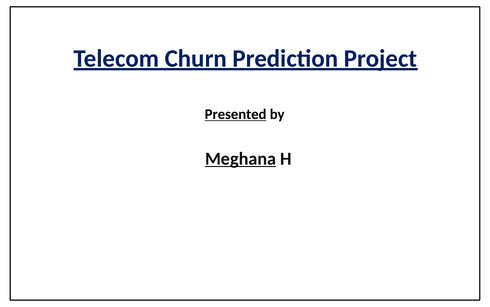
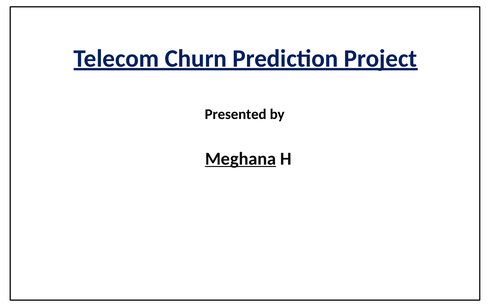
Presented underline: present -> none
